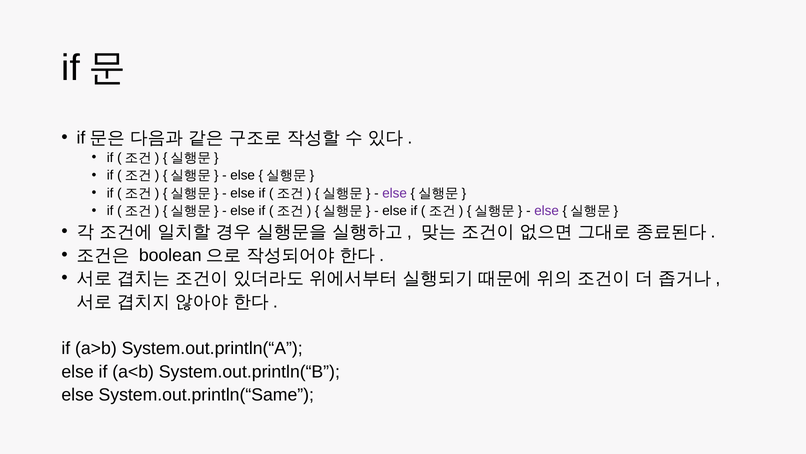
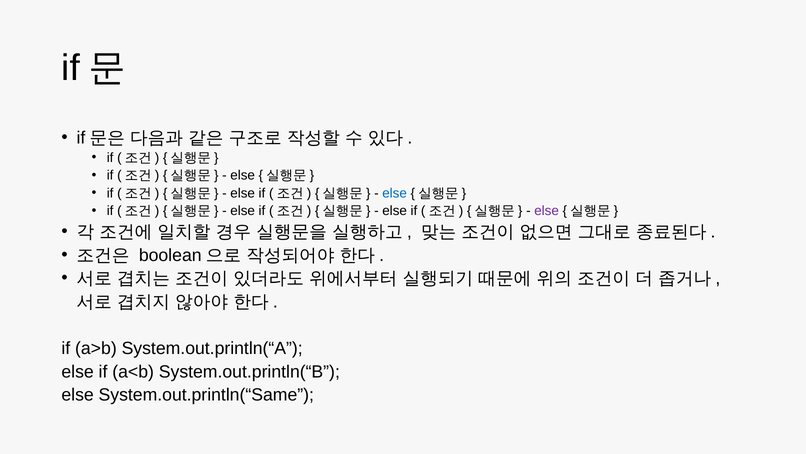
else at (395, 193) colour: purple -> blue
